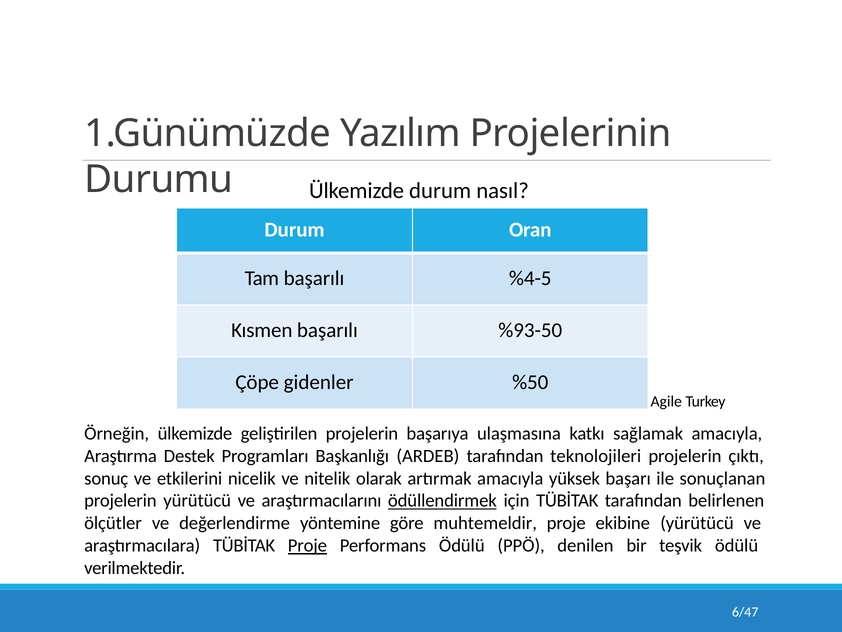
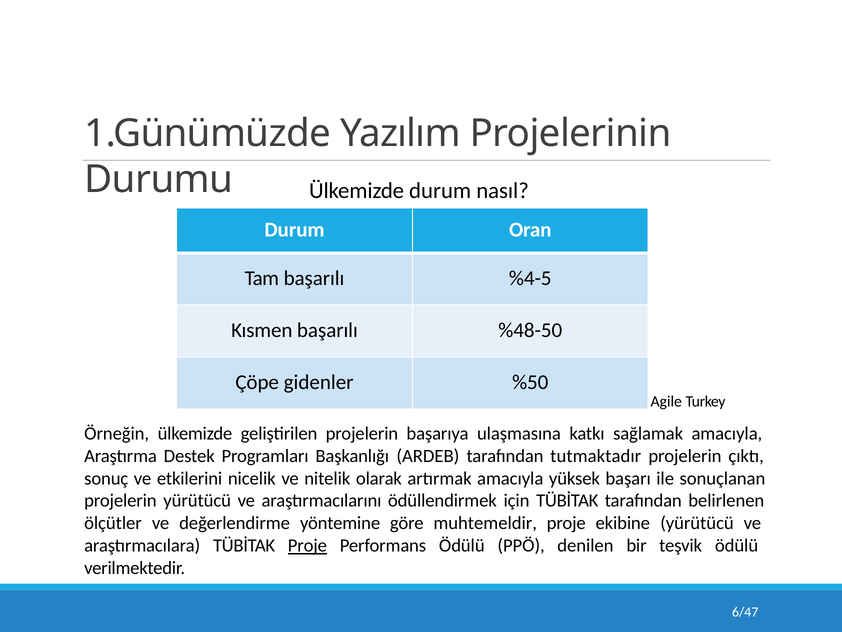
%93-50: %93-50 -> %48-50
teknolojileri: teknolojileri -> tutmaktadır
ödüllendirmek underline: present -> none
